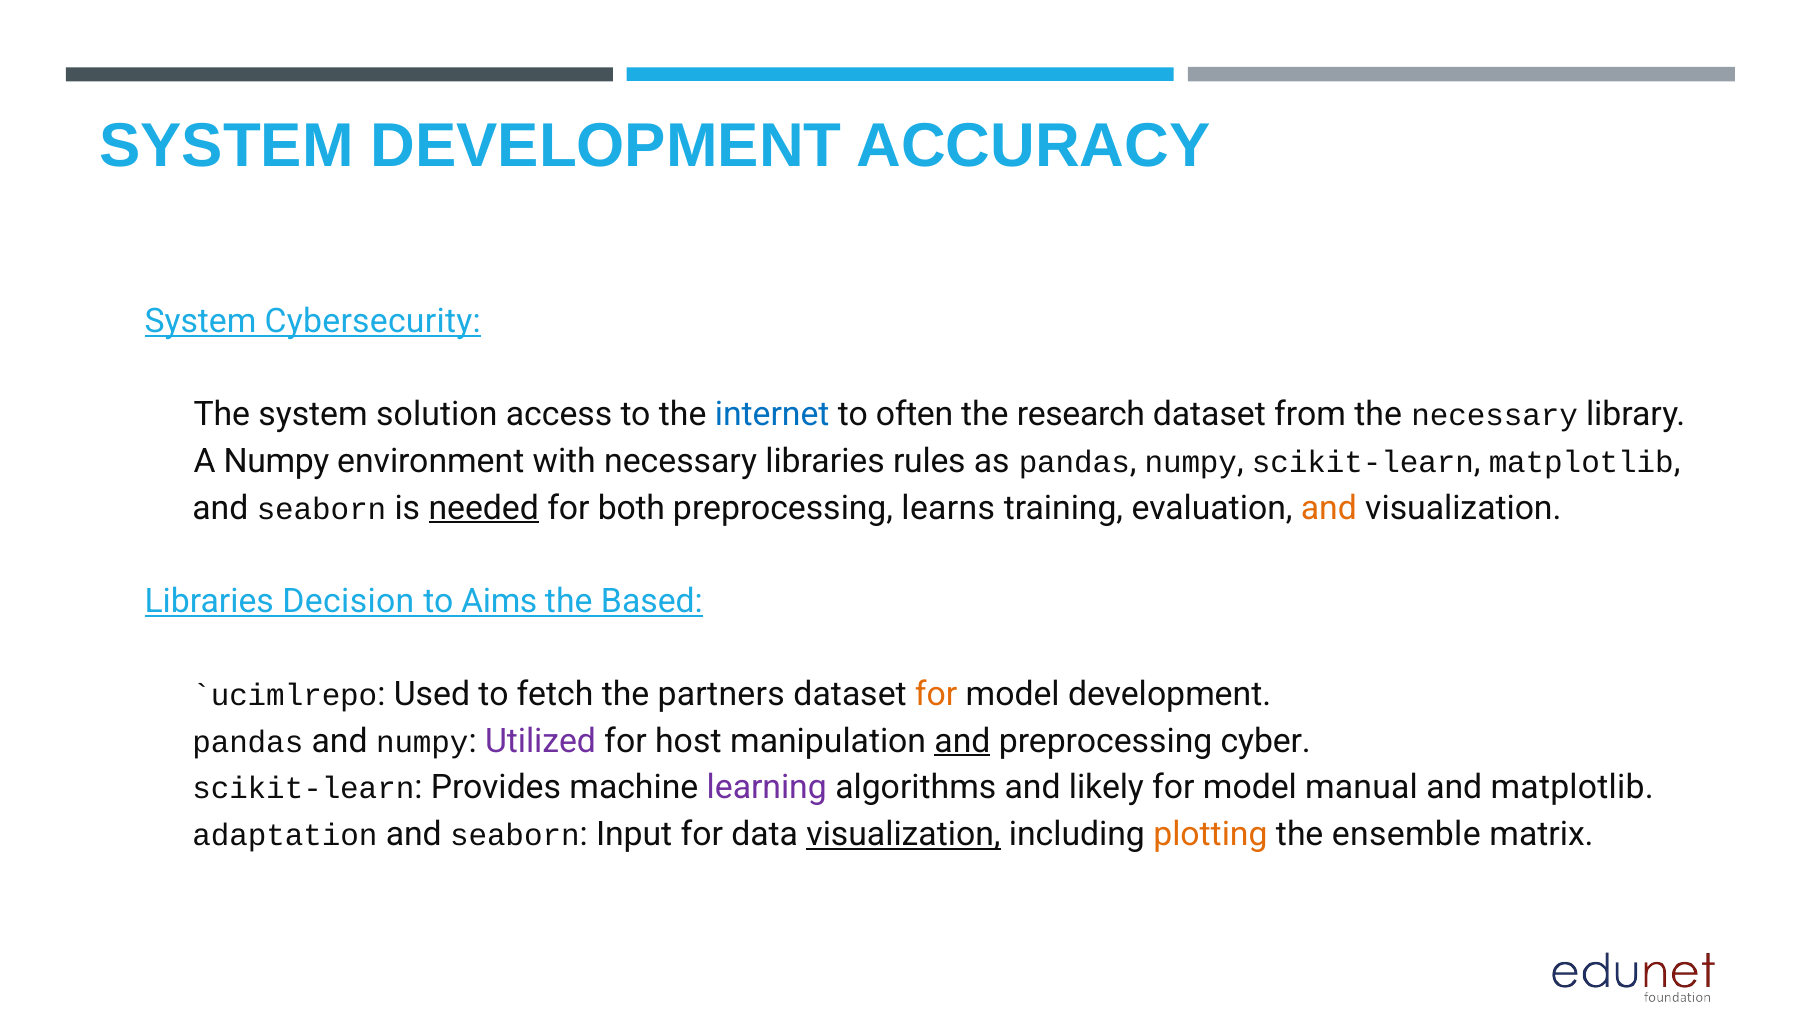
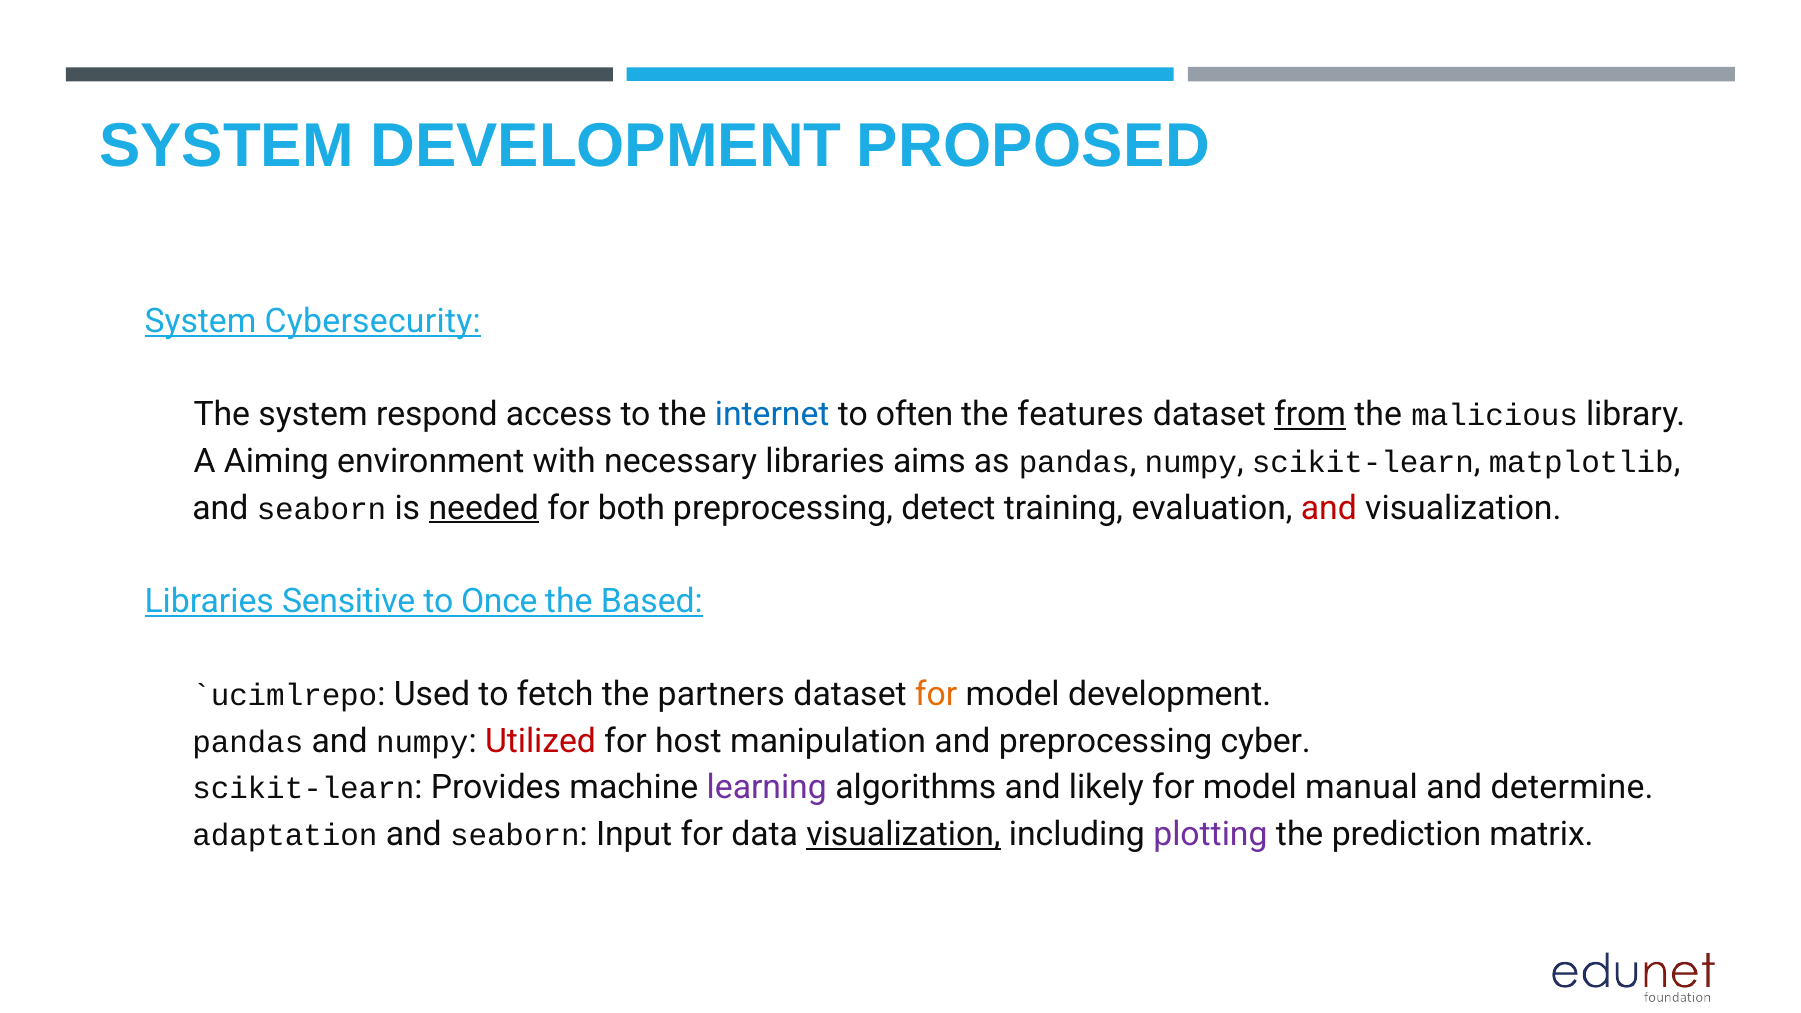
ACCURACY: ACCURACY -> PROPOSED
solution: solution -> respond
research: research -> features
from underline: none -> present
the necessary: necessary -> malicious
Numpy at (276, 461): Numpy -> Aiming
rules: rules -> aims
learns: learns -> detect
and at (1329, 508) colour: orange -> red
Decision: Decision -> Sensitive
Aims: Aims -> Once
Utilized colour: purple -> red
and at (962, 741) underline: present -> none
and matplotlib: matplotlib -> determine
plotting colour: orange -> purple
ensemble: ensemble -> prediction
